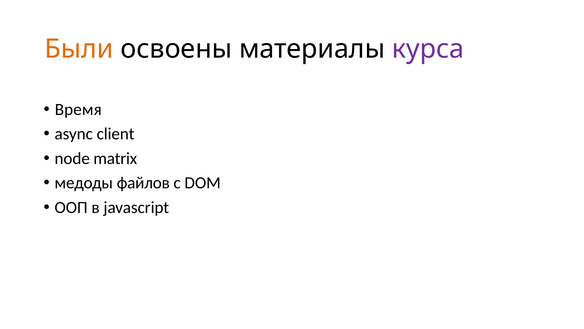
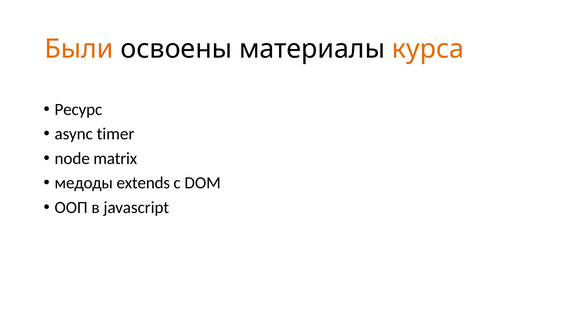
курса colour: purple -> orange
Время: Время -> Ресурс
client: client -> timer
файлов: файлов -> extends
